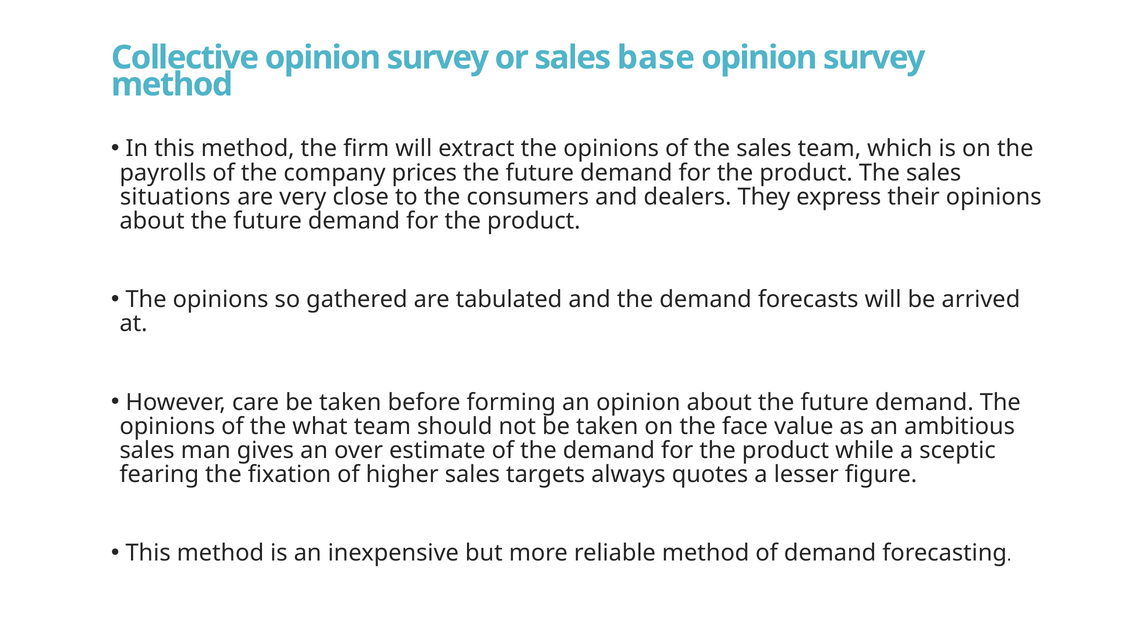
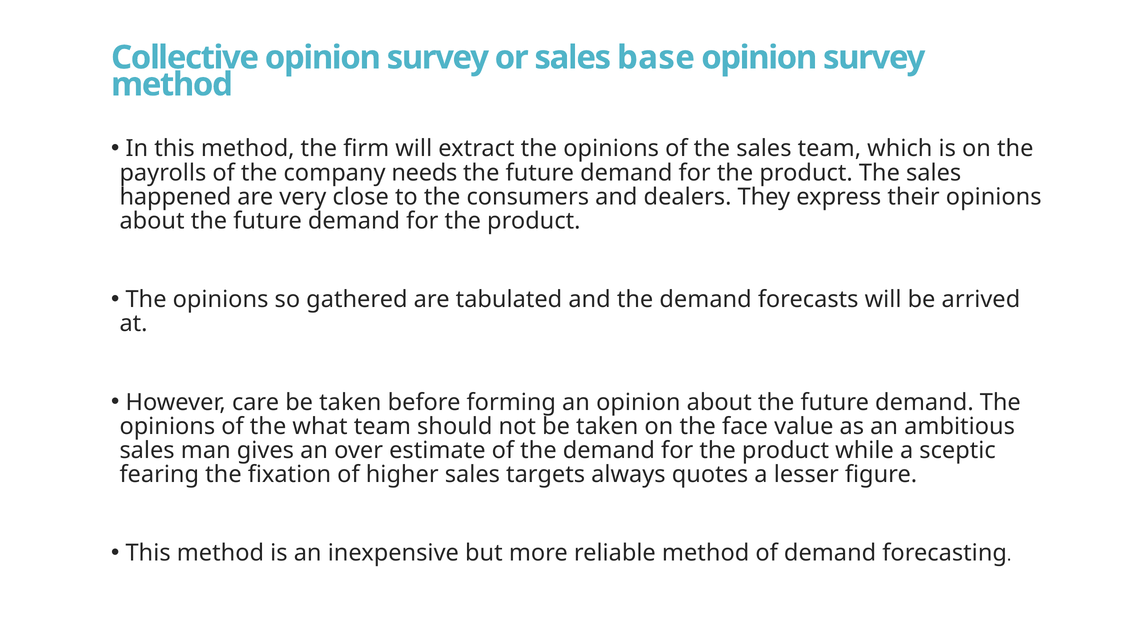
prices: prices -> needs
situations: situations -> happened
